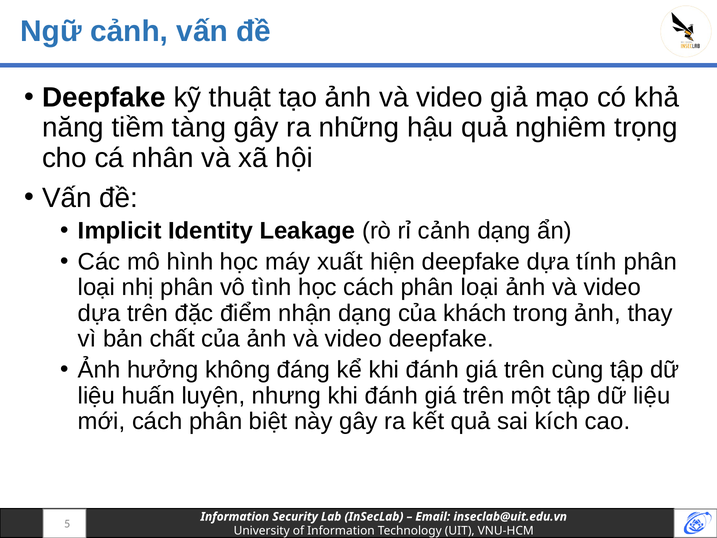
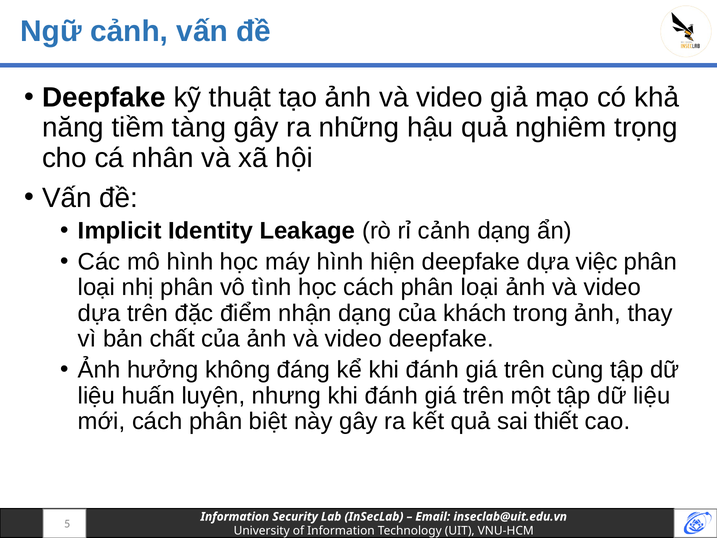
máy xuất: xuất -> hình
tính: tính -> việc
kích: kích -> thiết
